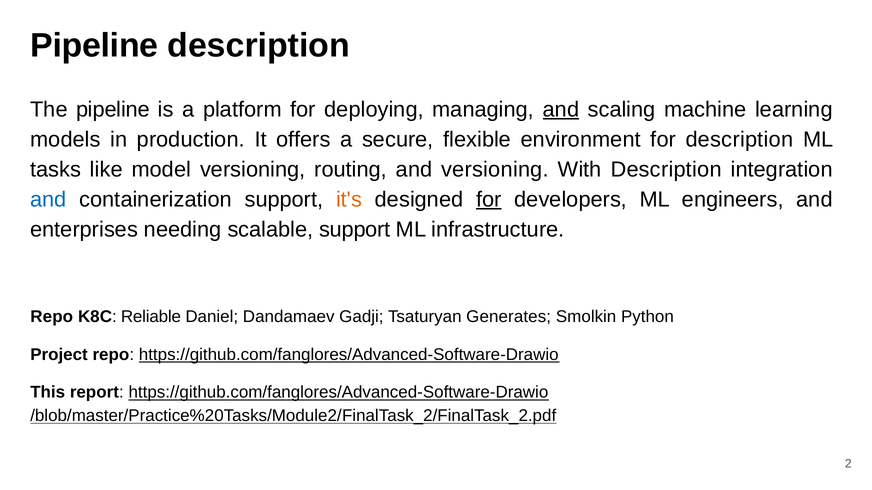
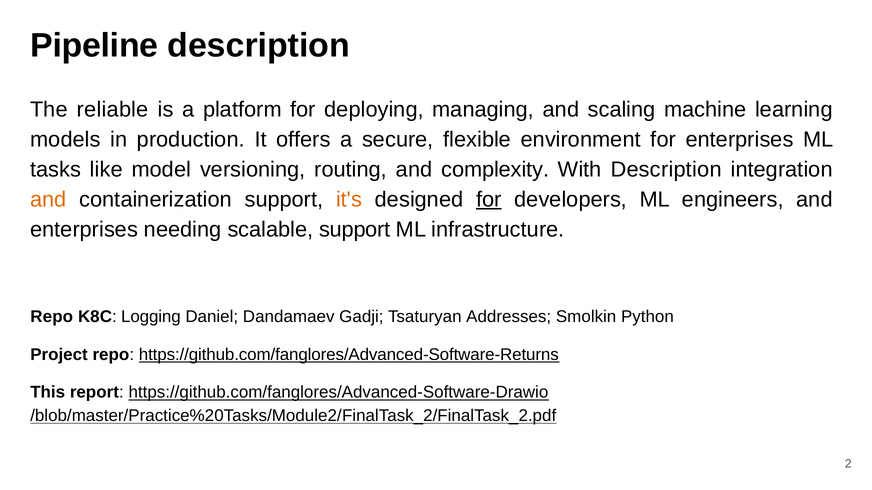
The pipeline: pipeline -> reliable
and at (561, 109) underline: present -> none
for description: description -> enterprises
and versioning: versioning -> complexity
and at (48, 200) colour: blue -> orange
Reliable: Reliable -> Logging
Generates: Generates -> Addresses
repo https://github.com/fanglores/Advanced-Software-Drawio: https://github.com/fanglores/Advanced-Software-Drawio -> https://github.com/fanglores/Advanced-Software-Returns
